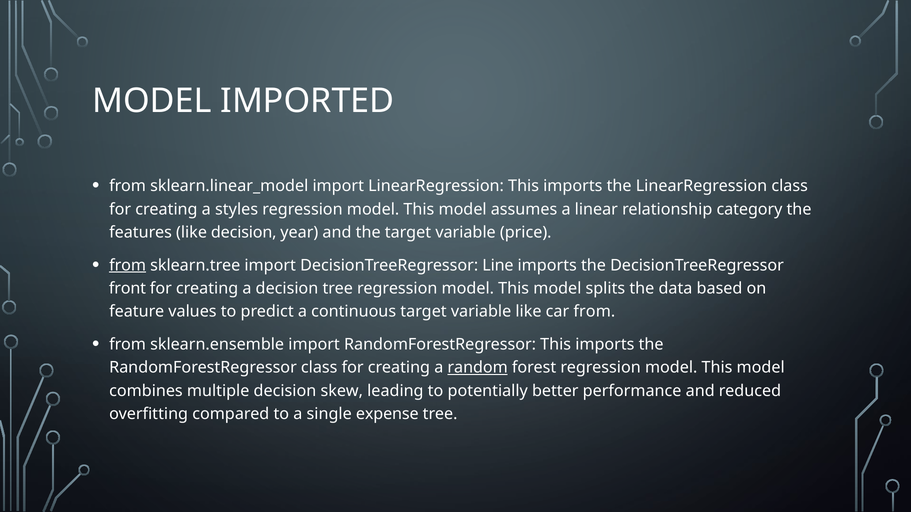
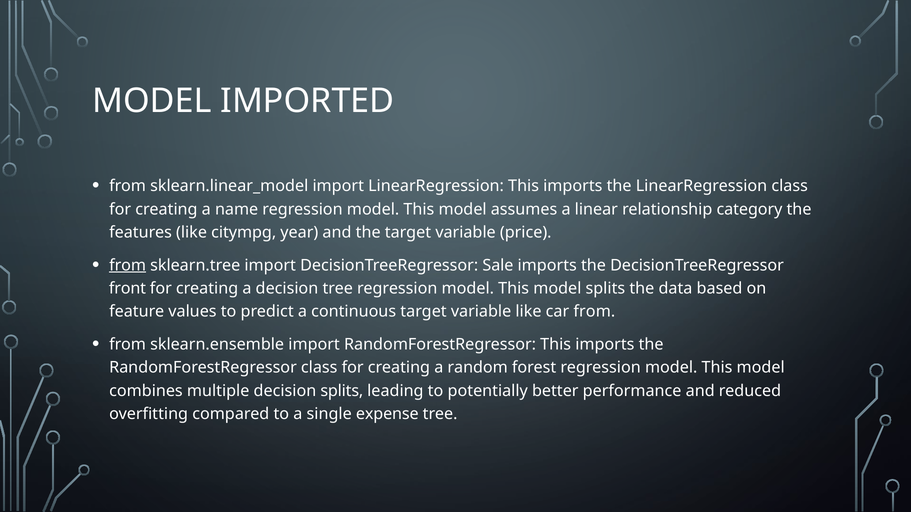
styles: styles -> name
like decision: decision -> citympg
Line: Line -> Sale
random underline: present -> none
decision skew: skew -> splits
